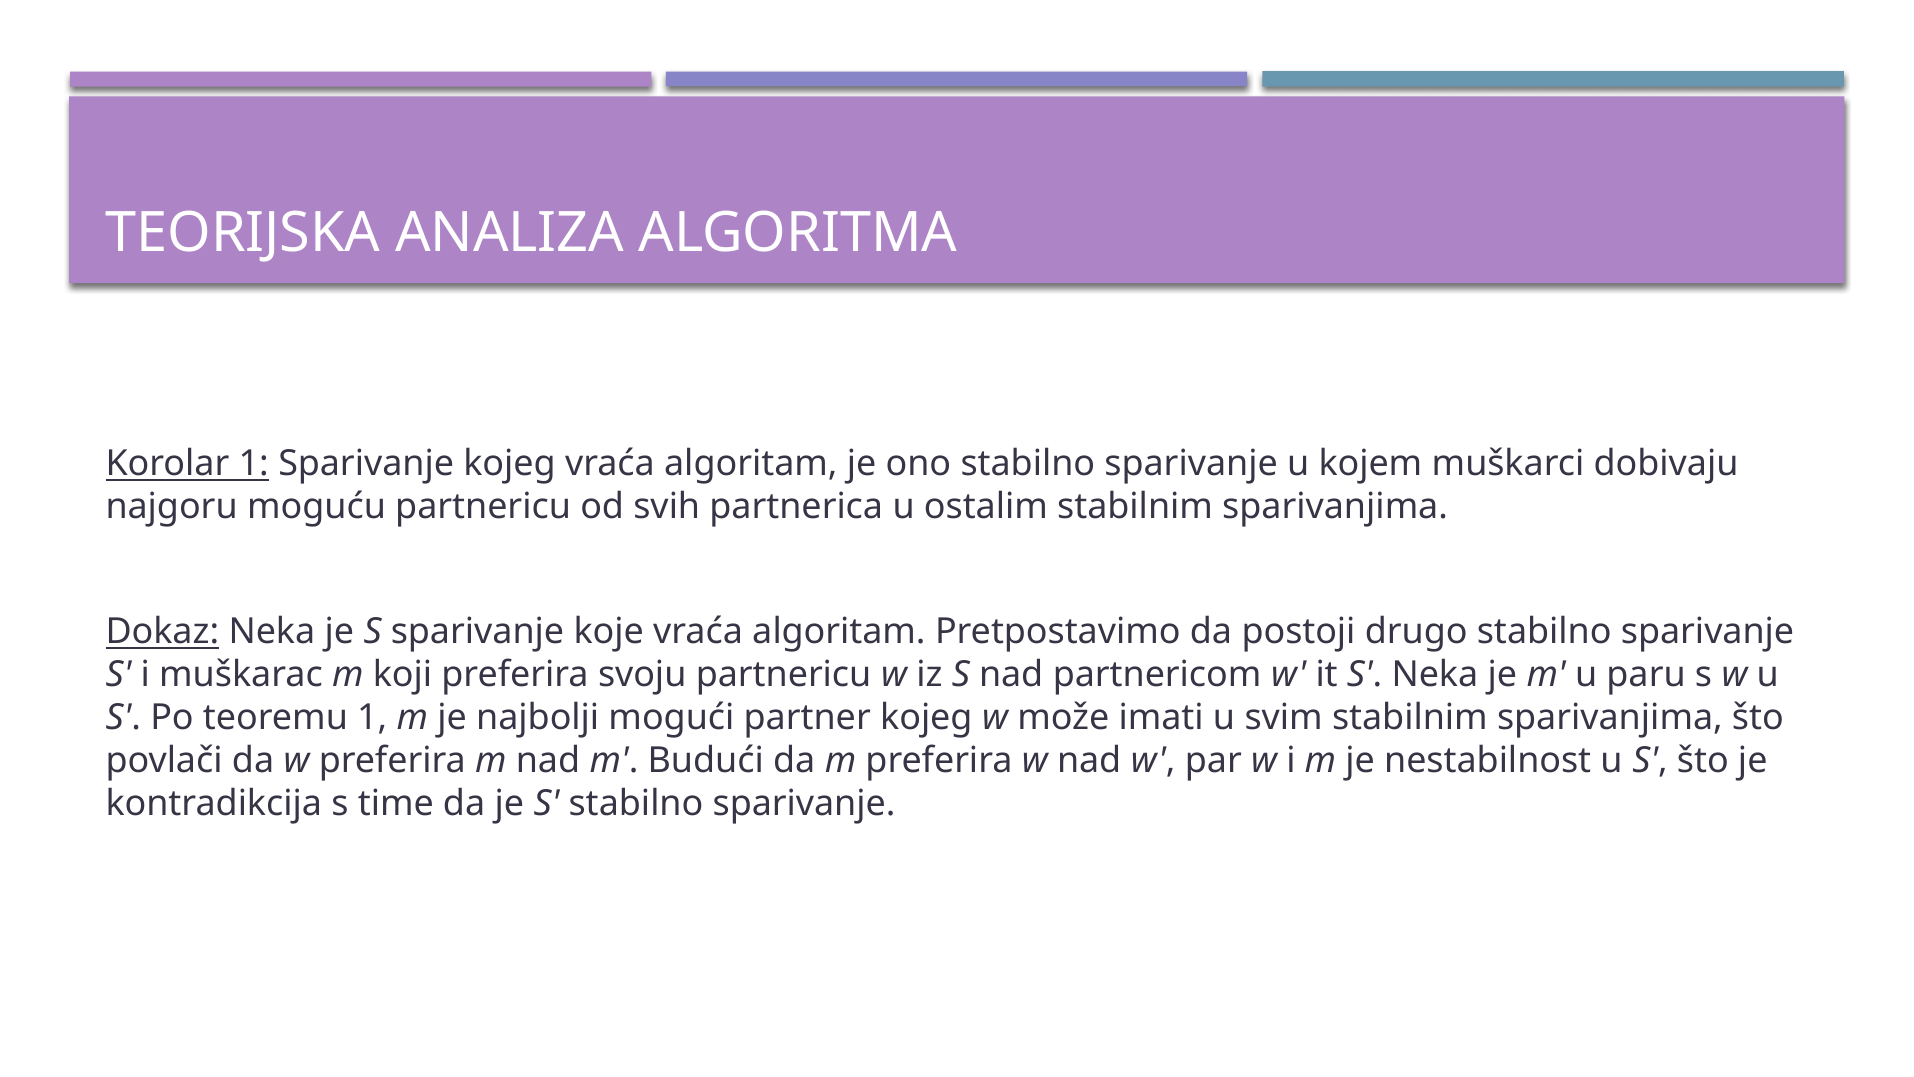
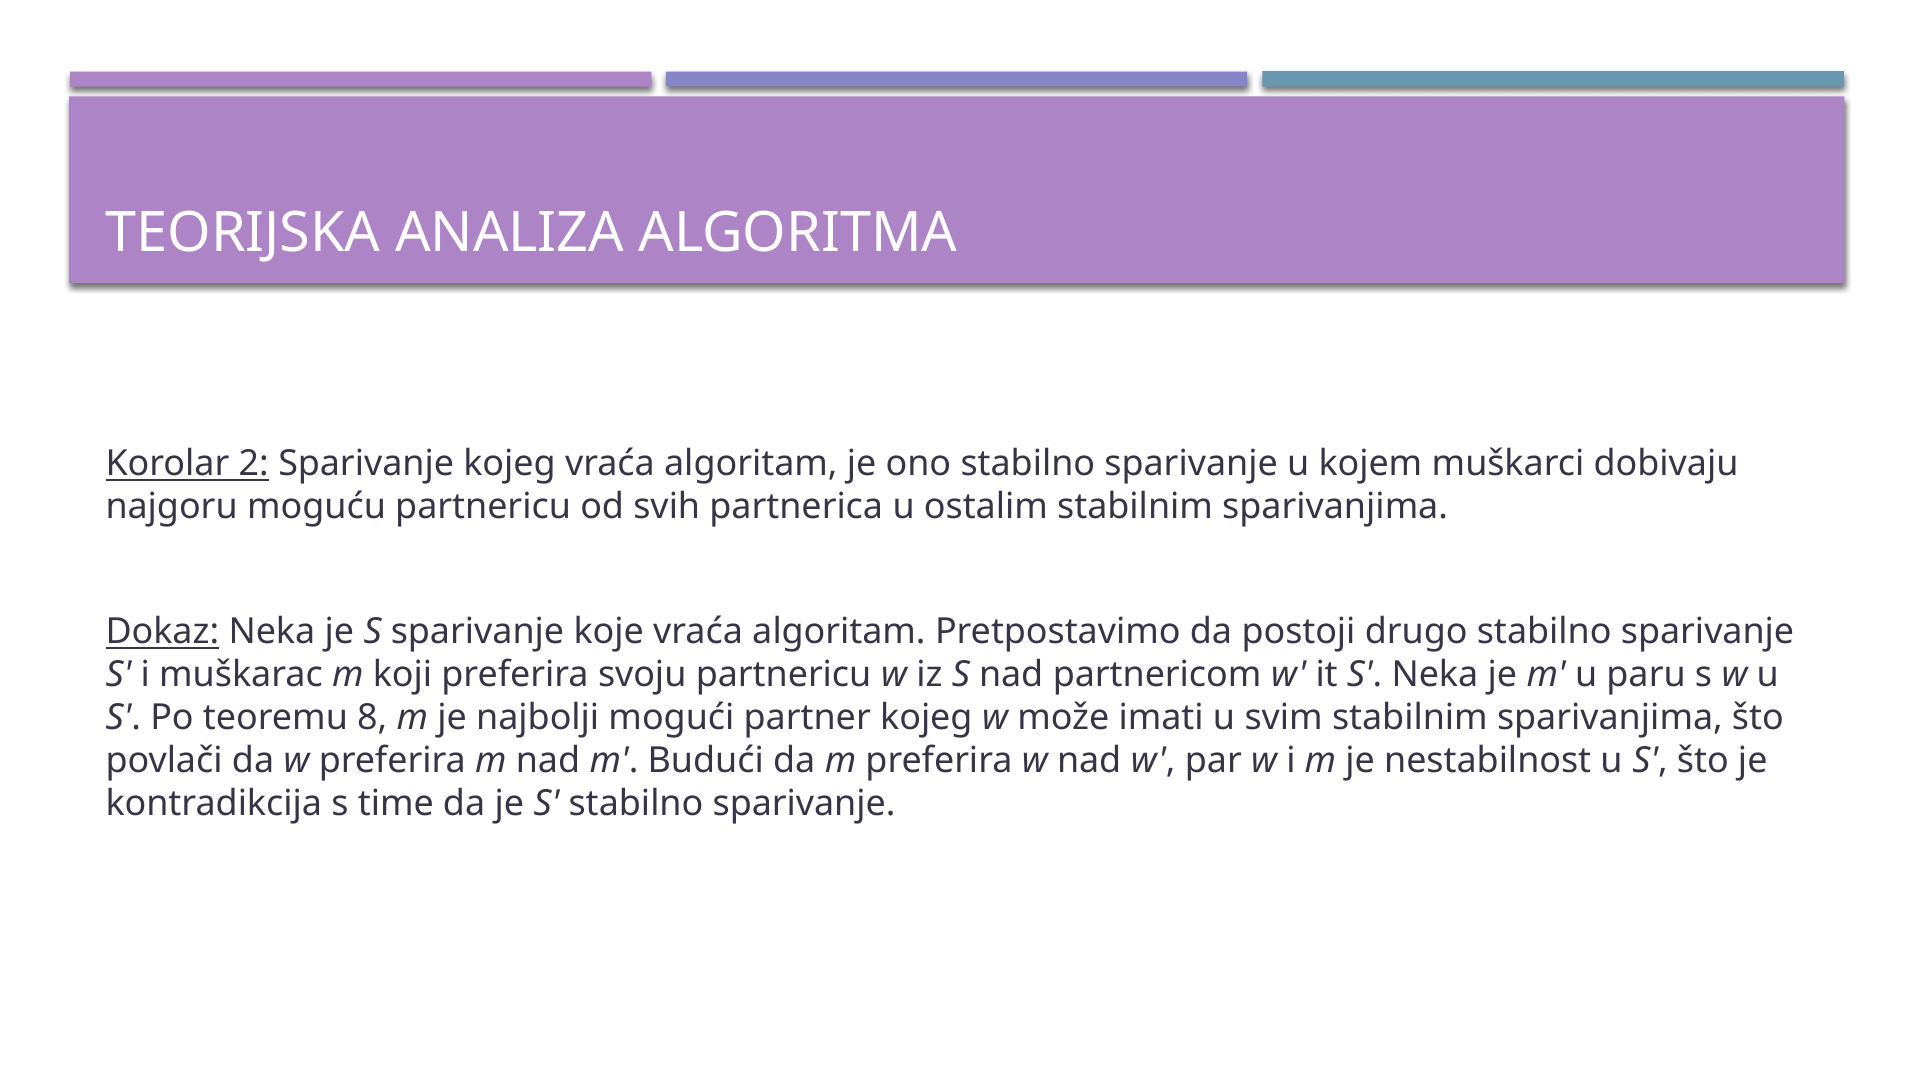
Korolar 1: 1 -> 2
teoremu 1: 1 -> 8
